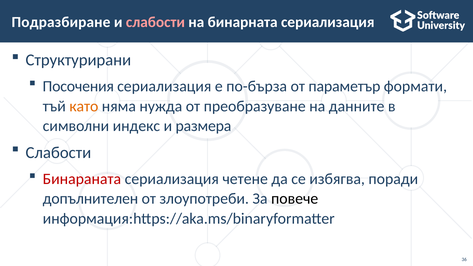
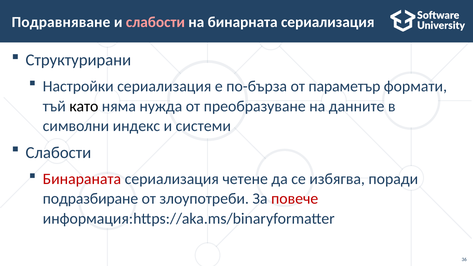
Подразбиране: Подразбиране -> Подравняване
Посочения: Посочения -> Настройки
като colour: orange -> black
размера: размера -> системи
допълнителен: допълнителен -> подразбиране
повече colour: black -> red
